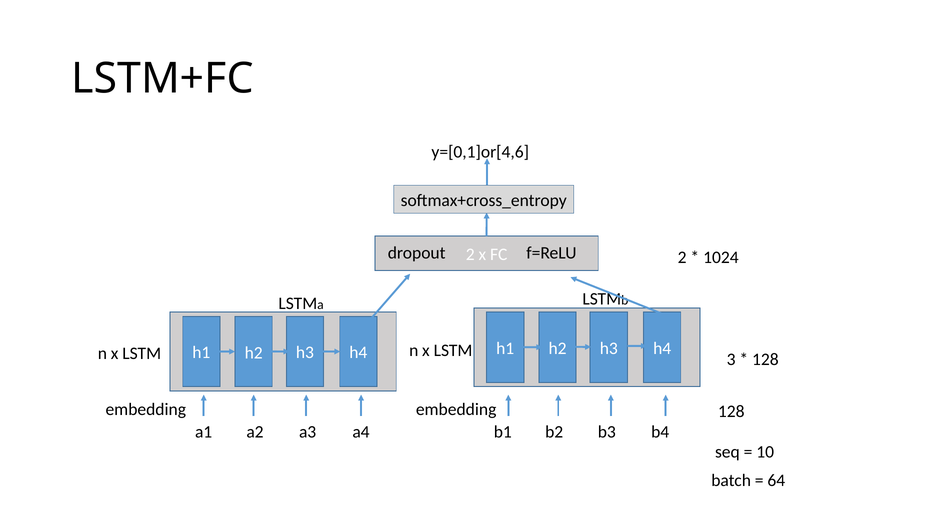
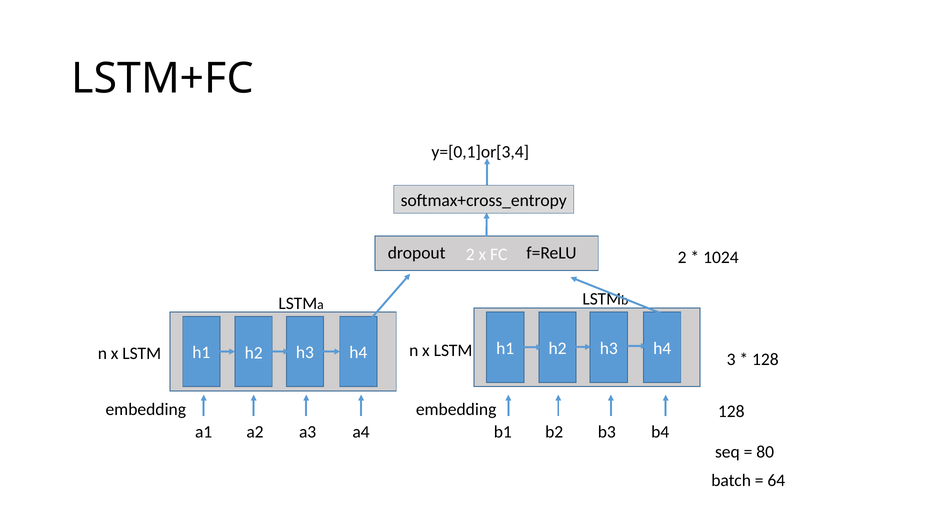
y=[0,1]or[4,6: y=[0,1]or[4,6 -> y=[0,1]or[3,4
10: 10 -> 80
